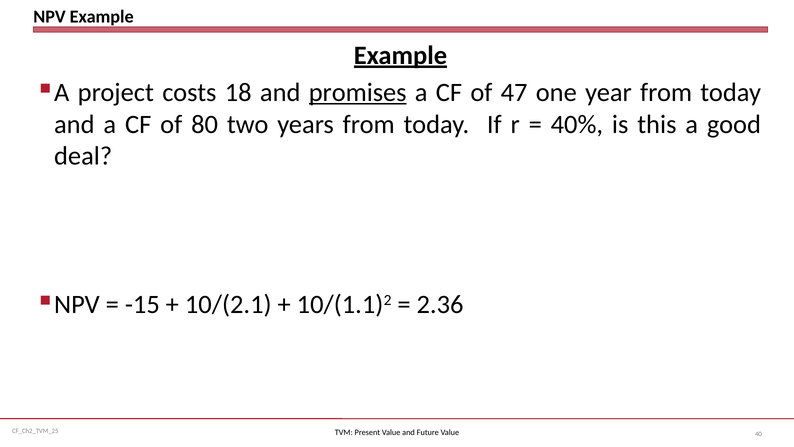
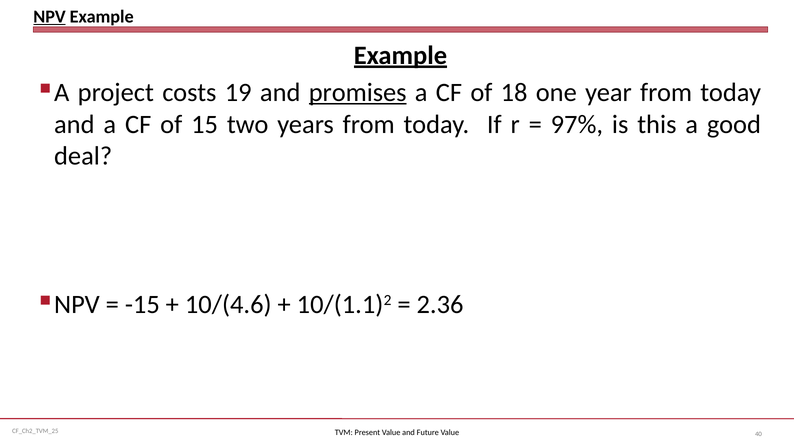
NPV at (50, 17) underline: none -> present
18: 18 -> 19
47: 47 -> 18
80: 80 -> 15
40%: 40% -> 97%
10/(2.1: 10/(2.1 -> 10/(4.6
